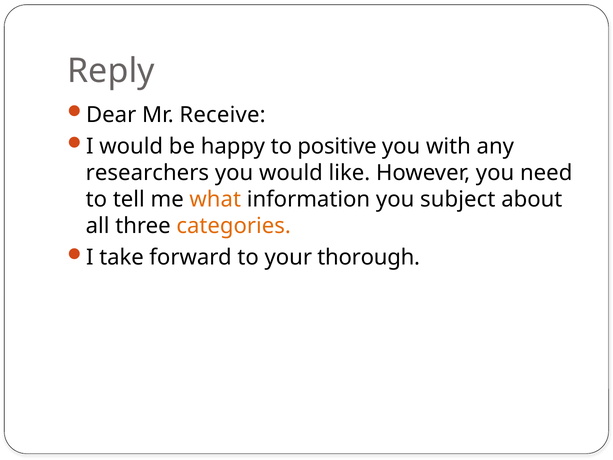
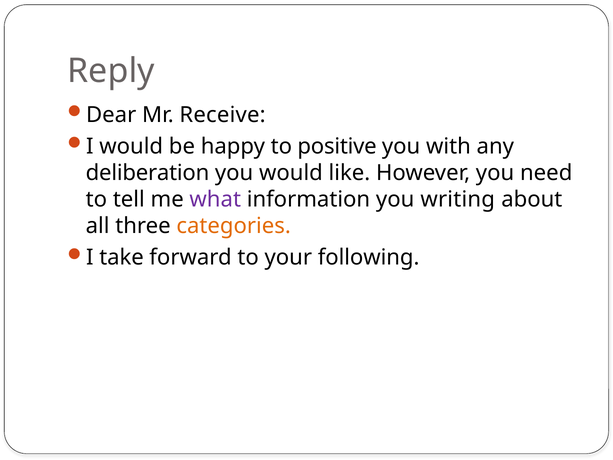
researchers: researchers -> deliberation
what colour: orange -> purple
subject: subject -> writing
thorough: thorough -> following
